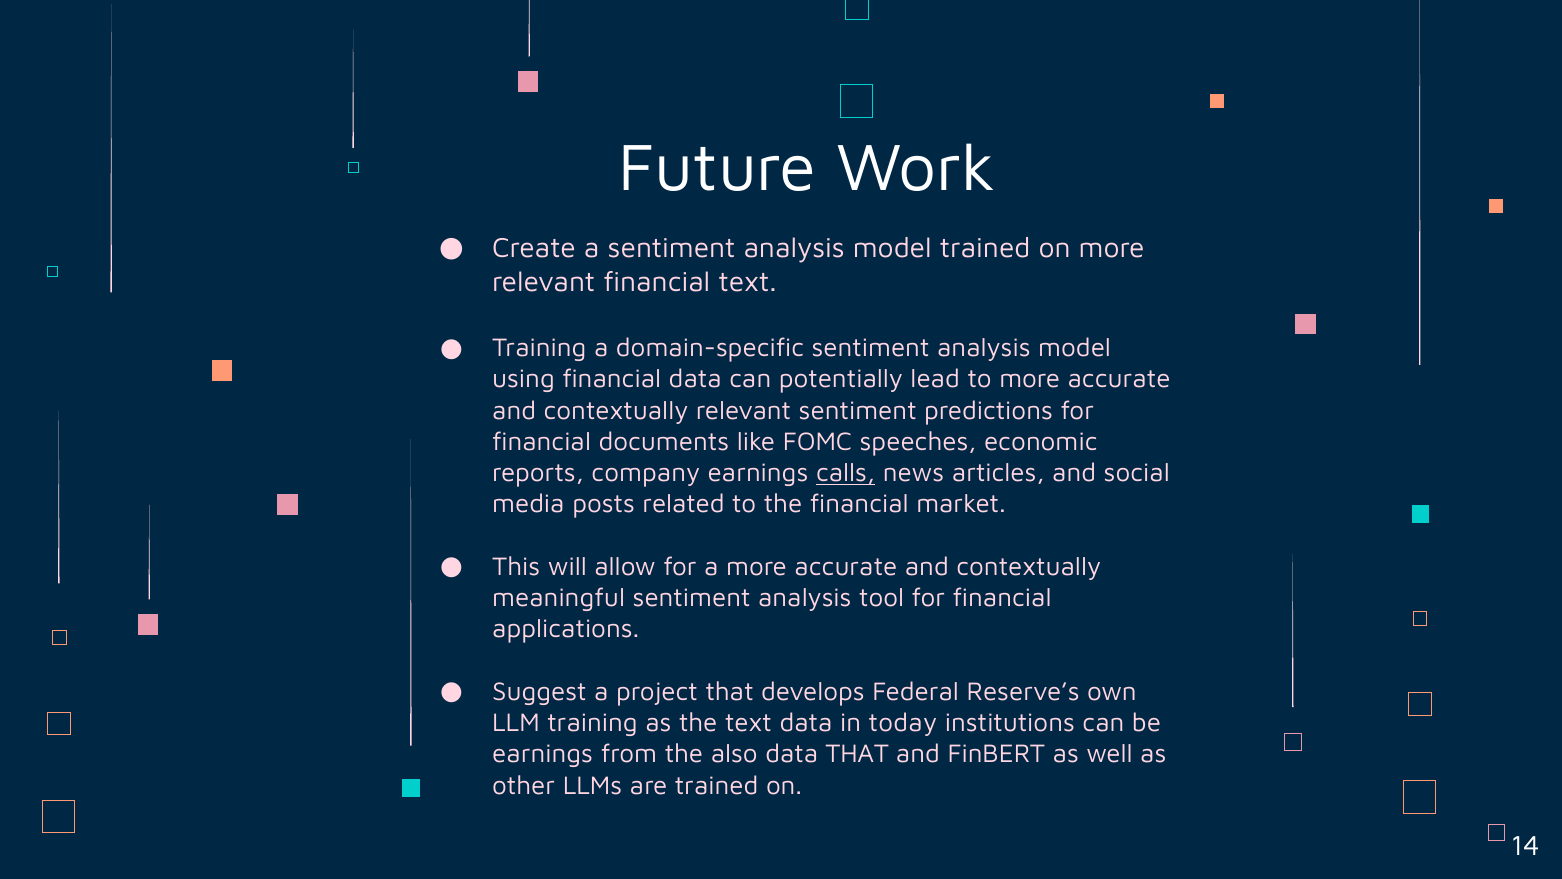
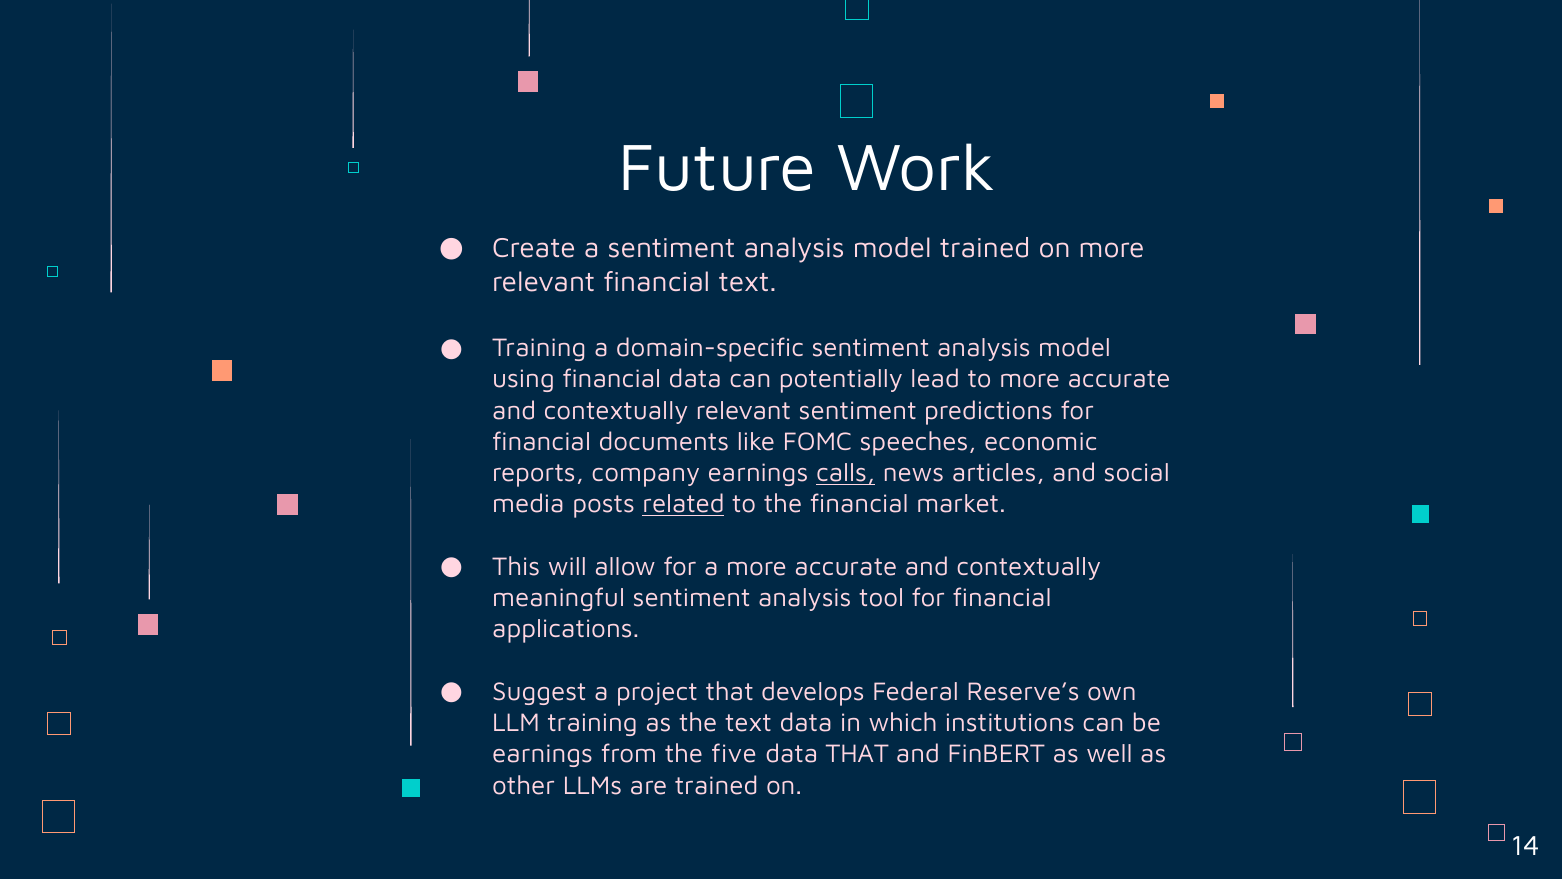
related underline: none -> present
today: today -> which
also: also -> five
